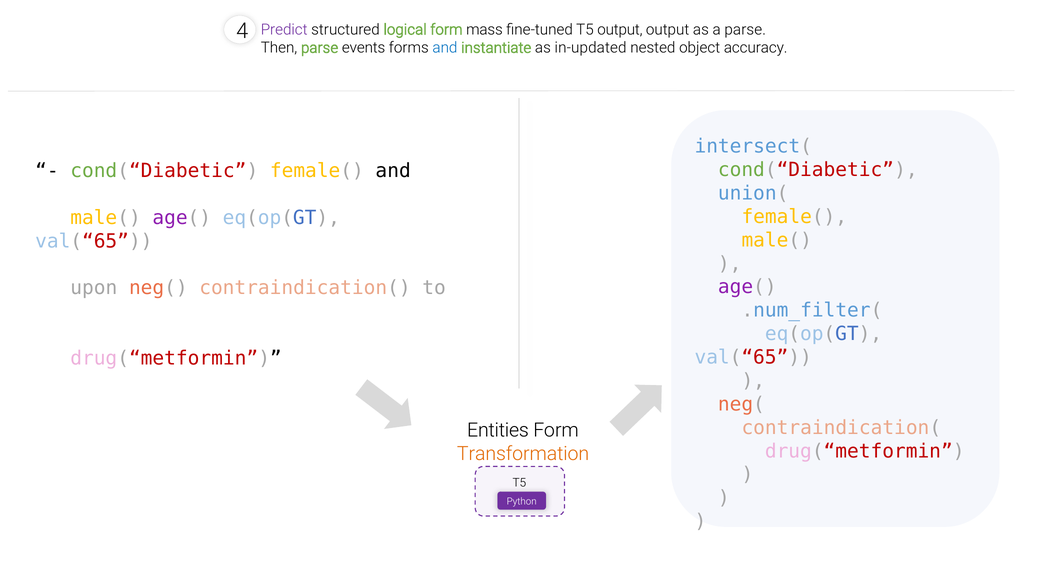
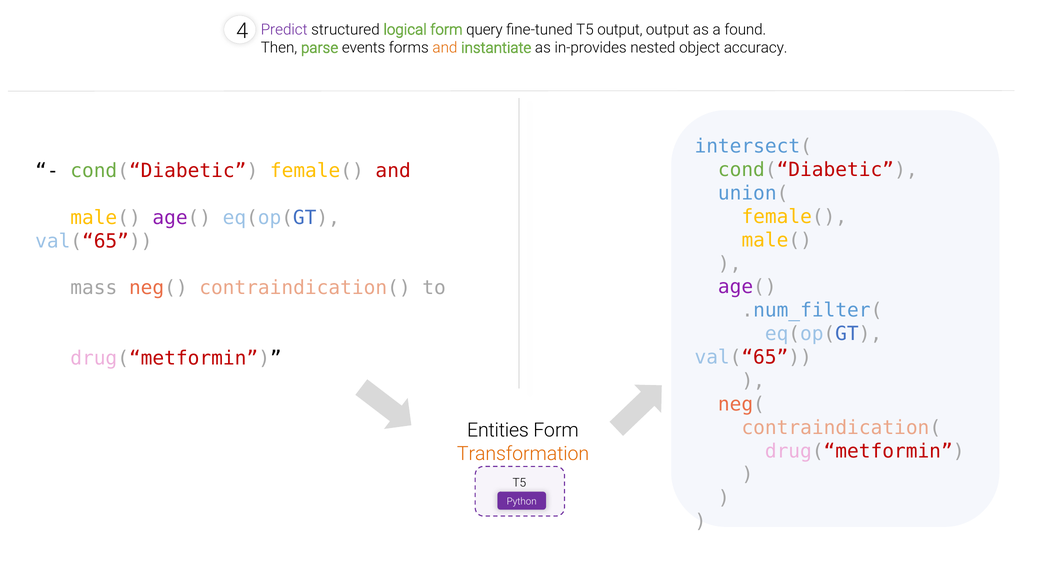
mass: mass -> query
a parse: parse -> found
and at (445, 48) colour: blue -> orange
in-updated: in-updated -> in-provides
and at (393, 171) colour: black -> red
upon: upon -> mass
